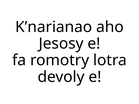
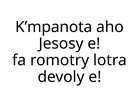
K’narianao: K’narianao -> K’mpanota
